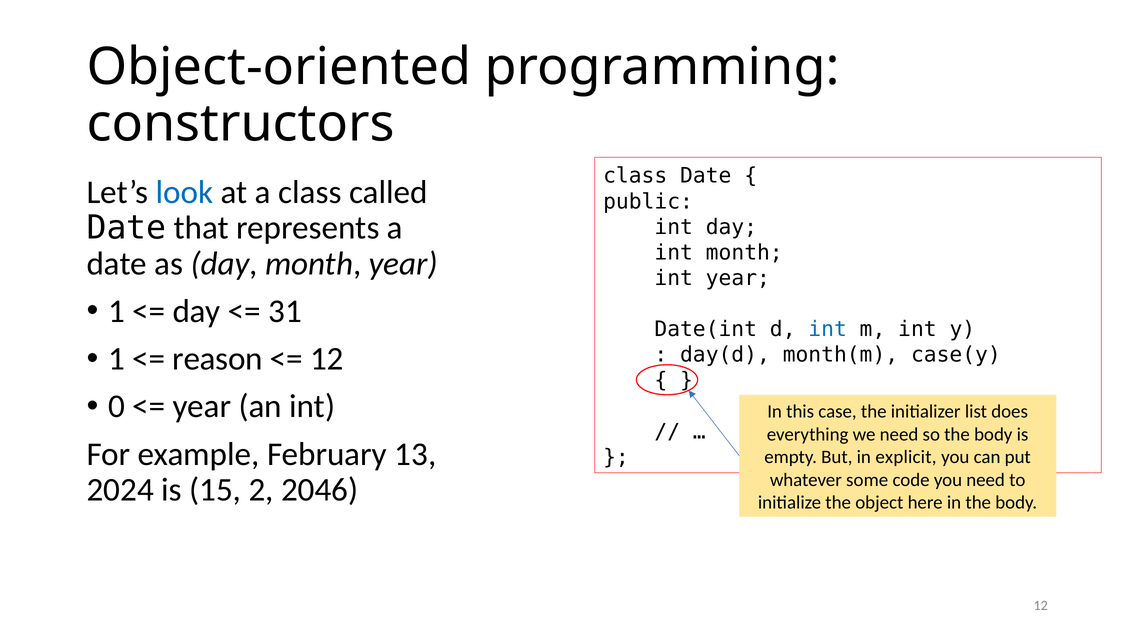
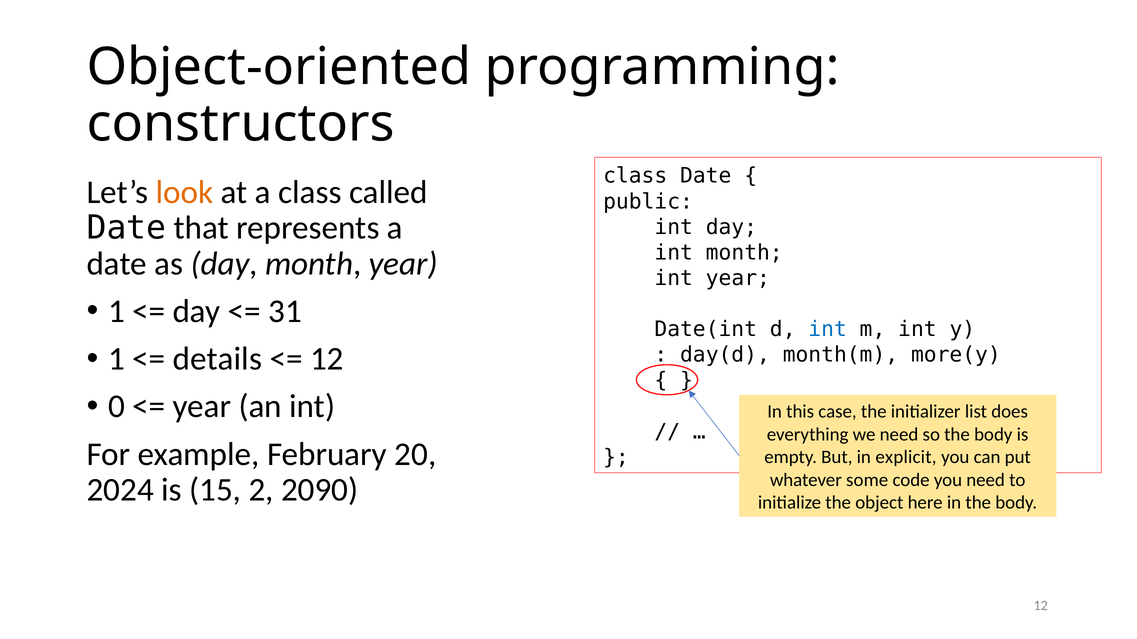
look colour: blue -> orange
reason: reason -> details
case(y: case(y -> more(y
13: 13 -> 20
2046: 2046 -> 2090
